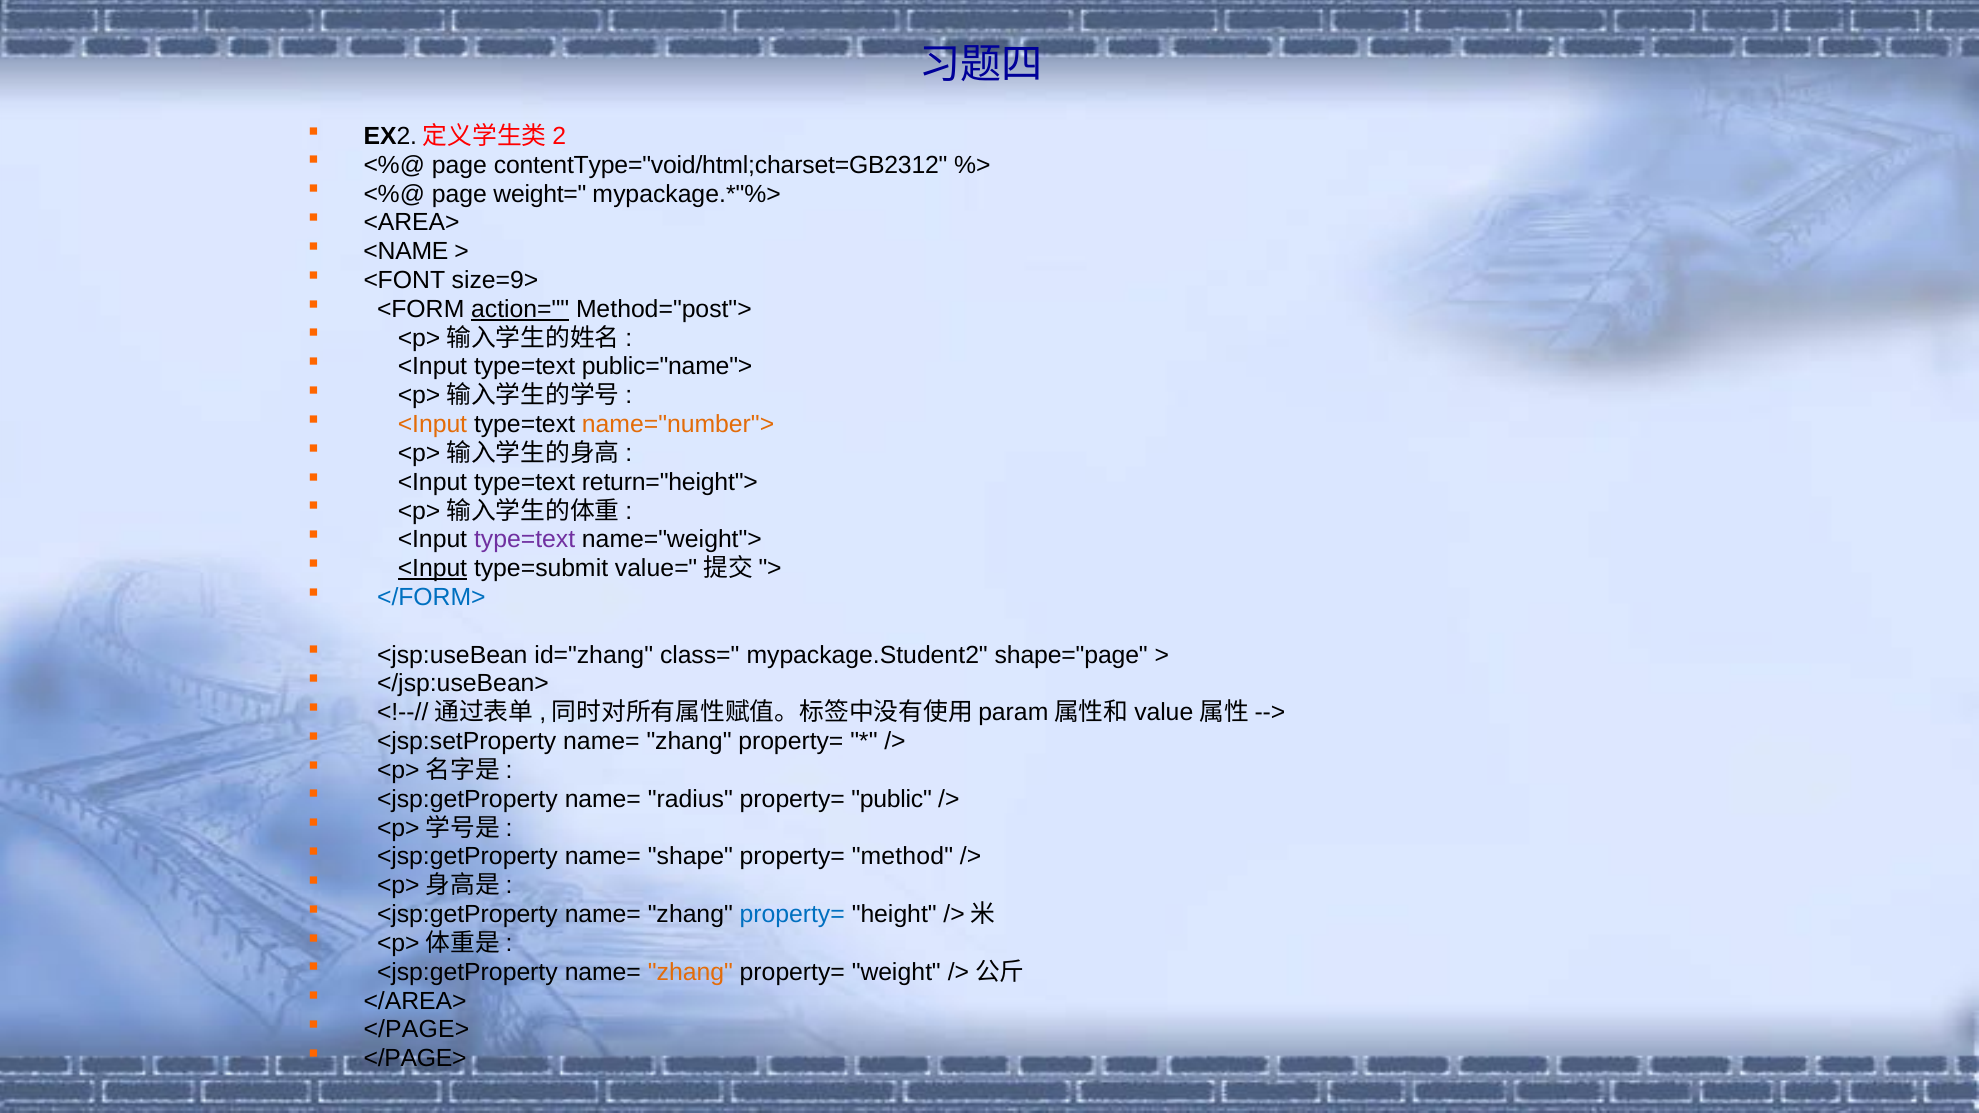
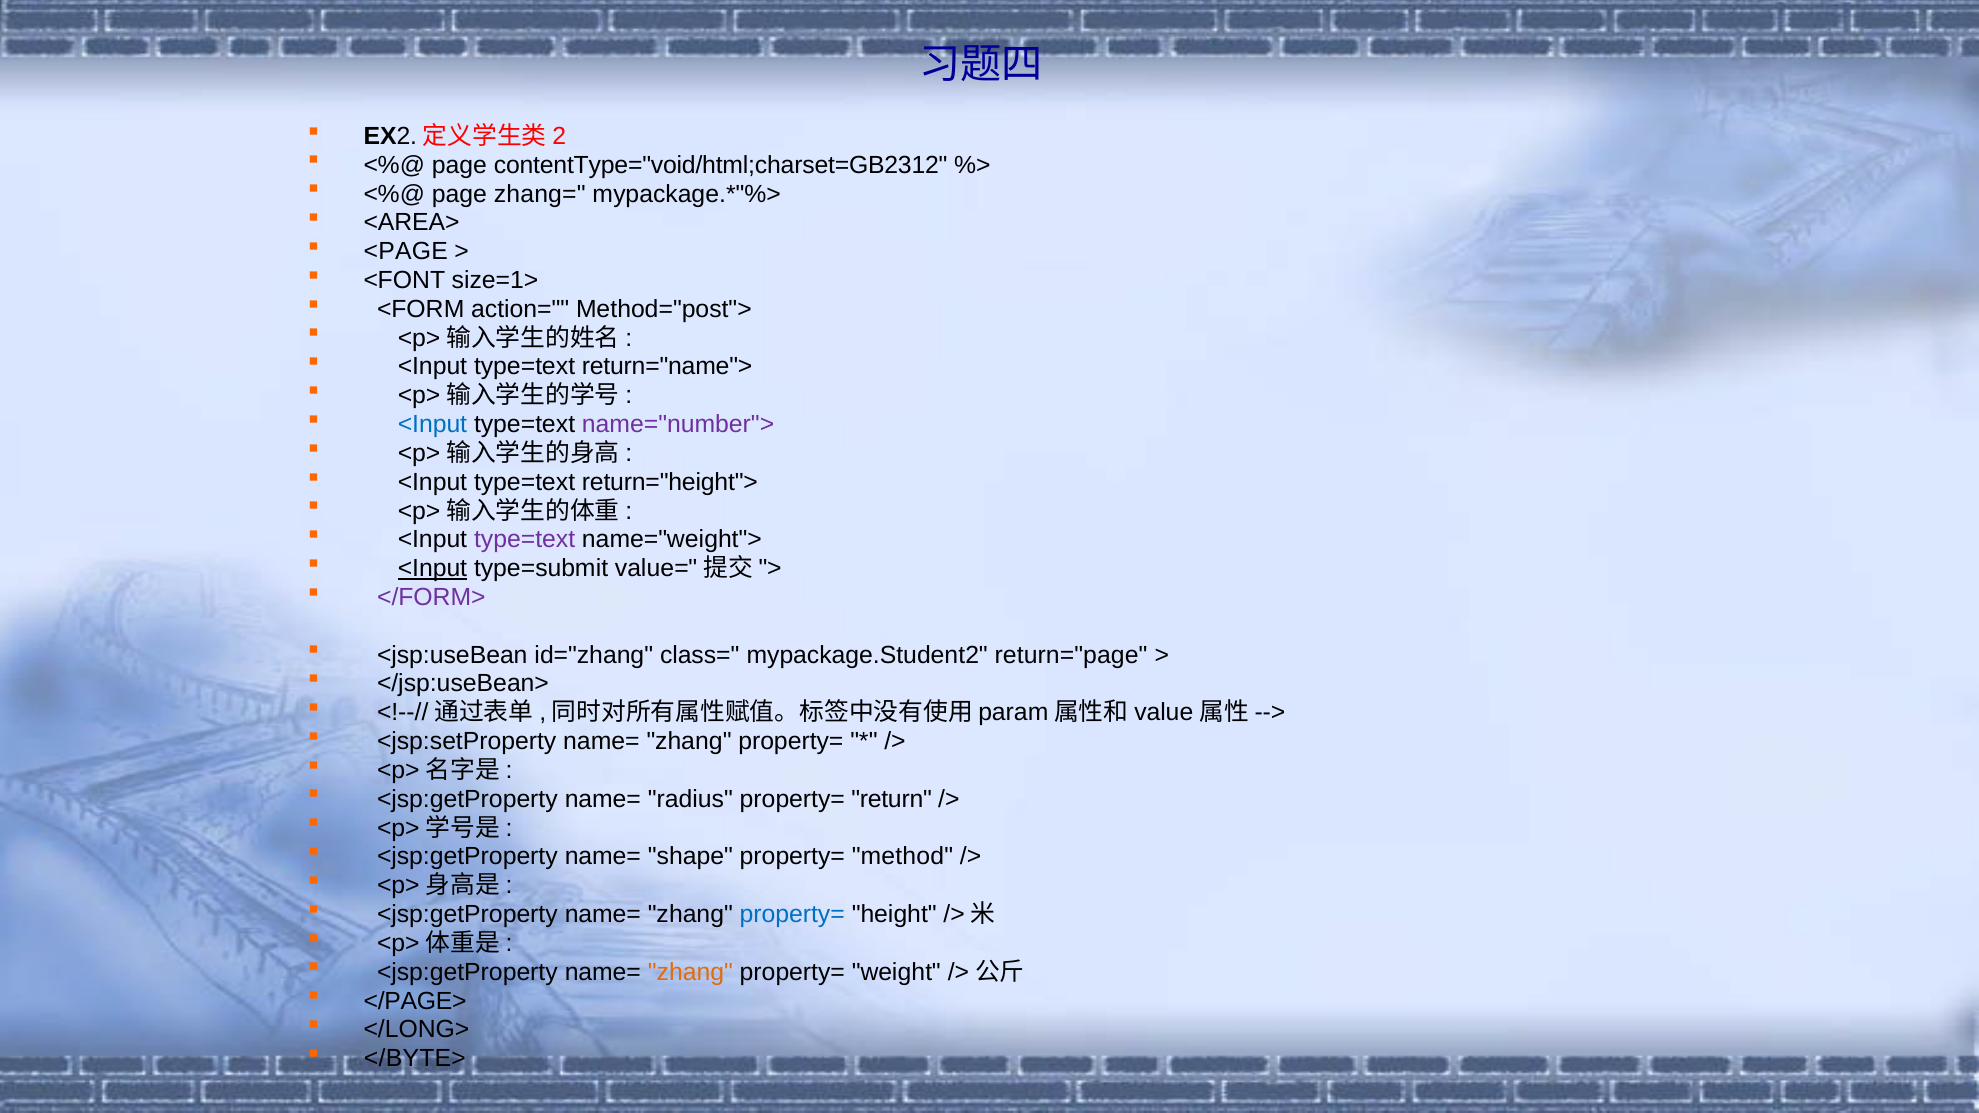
weight=: weight= -> zhang=
<NAME: <NAME -> <PAGE
size=9>: size=9> -> size=1>
action= underline: present -> none
public="name">: public="name"> -> return="name">
<Input at (432, 425) colour: orange -> blue
name="number"> colour: orange -> purple
</FORM> colour: blue -> purple
shape="page: shape="page -> return="page
public: public -> return
</AREA>: </AREA> -> </PAGE>
</PAGE> at (416, 1030): </PAGE> -> </LONG>
</PAGE> at (415, 1059): </PAGE> -> </BYTE>
